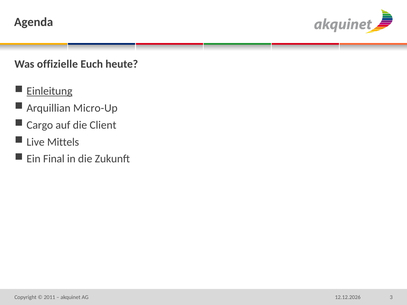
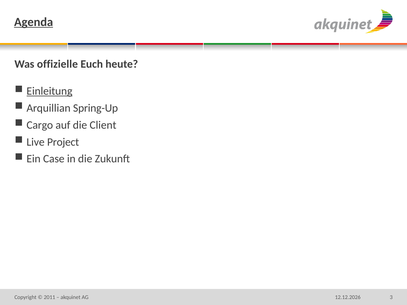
Agenda underline: none -> present
Micro-Up: Micro-Up -> Spring-Up
Mittels: Mittels -> Project
Final: Final -> Case
